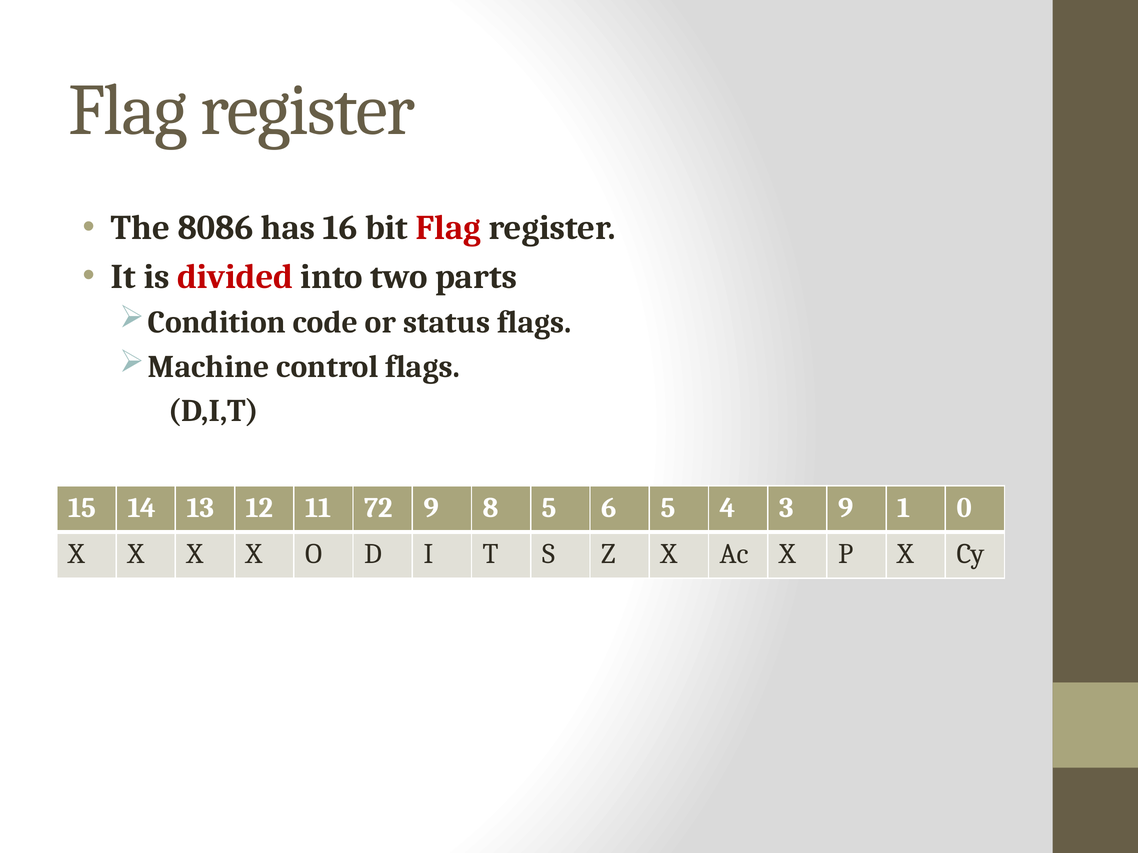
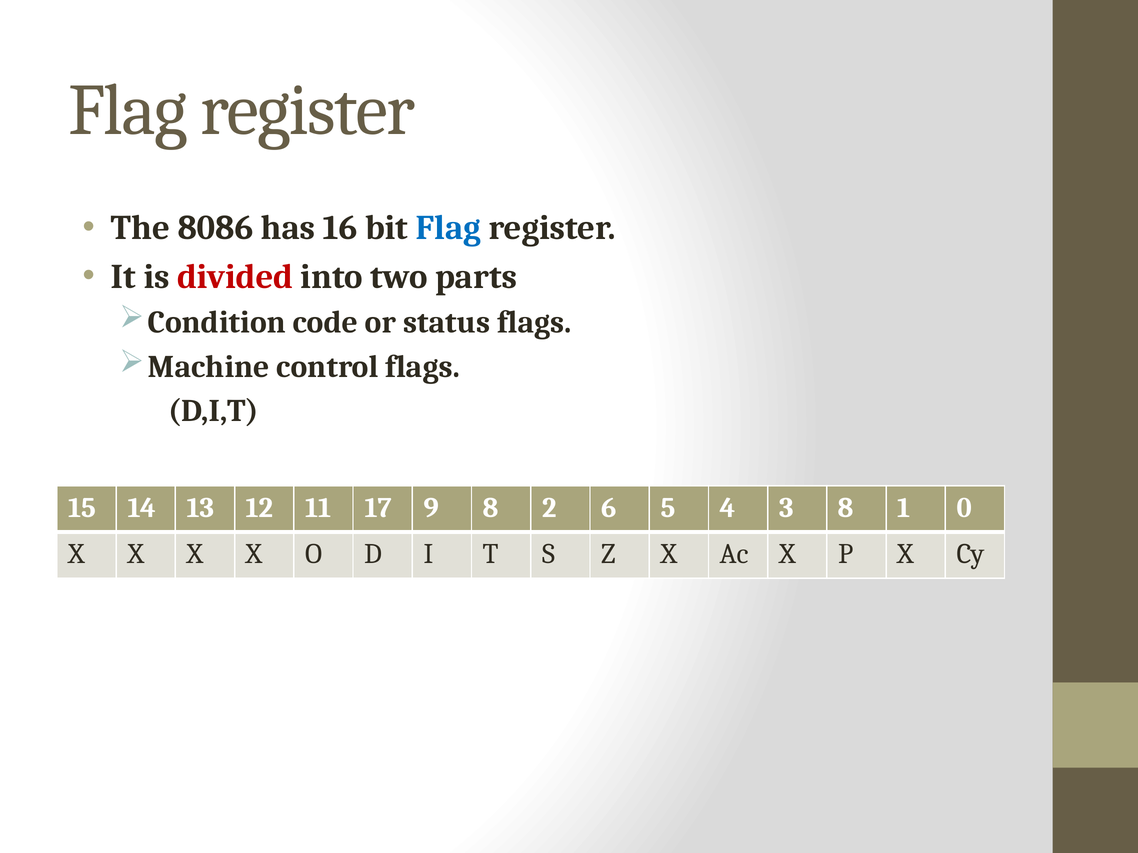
Flag at (448, 228) colour: red -> blue
72: 72 -> 17
8 5: 5 -> 2
3 9: 9 -> 8
